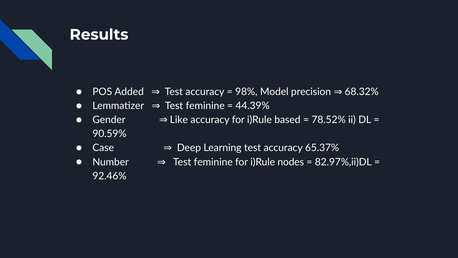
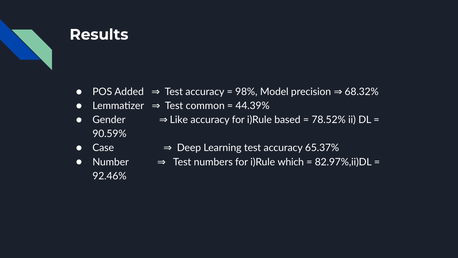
Lemmatizer Test feminine: feminine -> common
Number Test feminine: feminine -> numbers
nodes: nodes -> which
